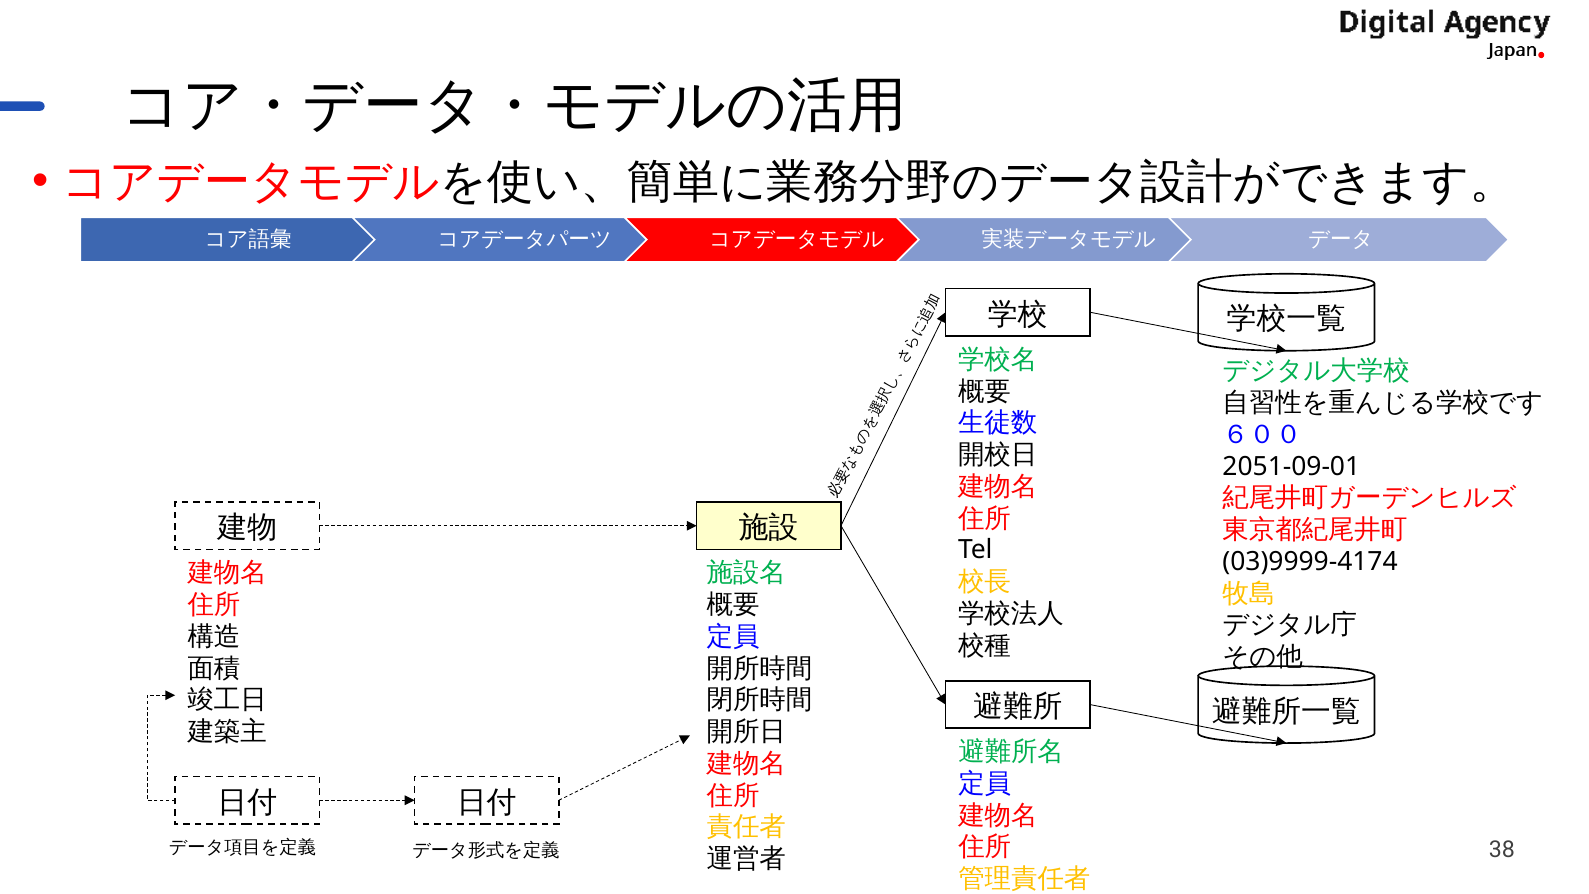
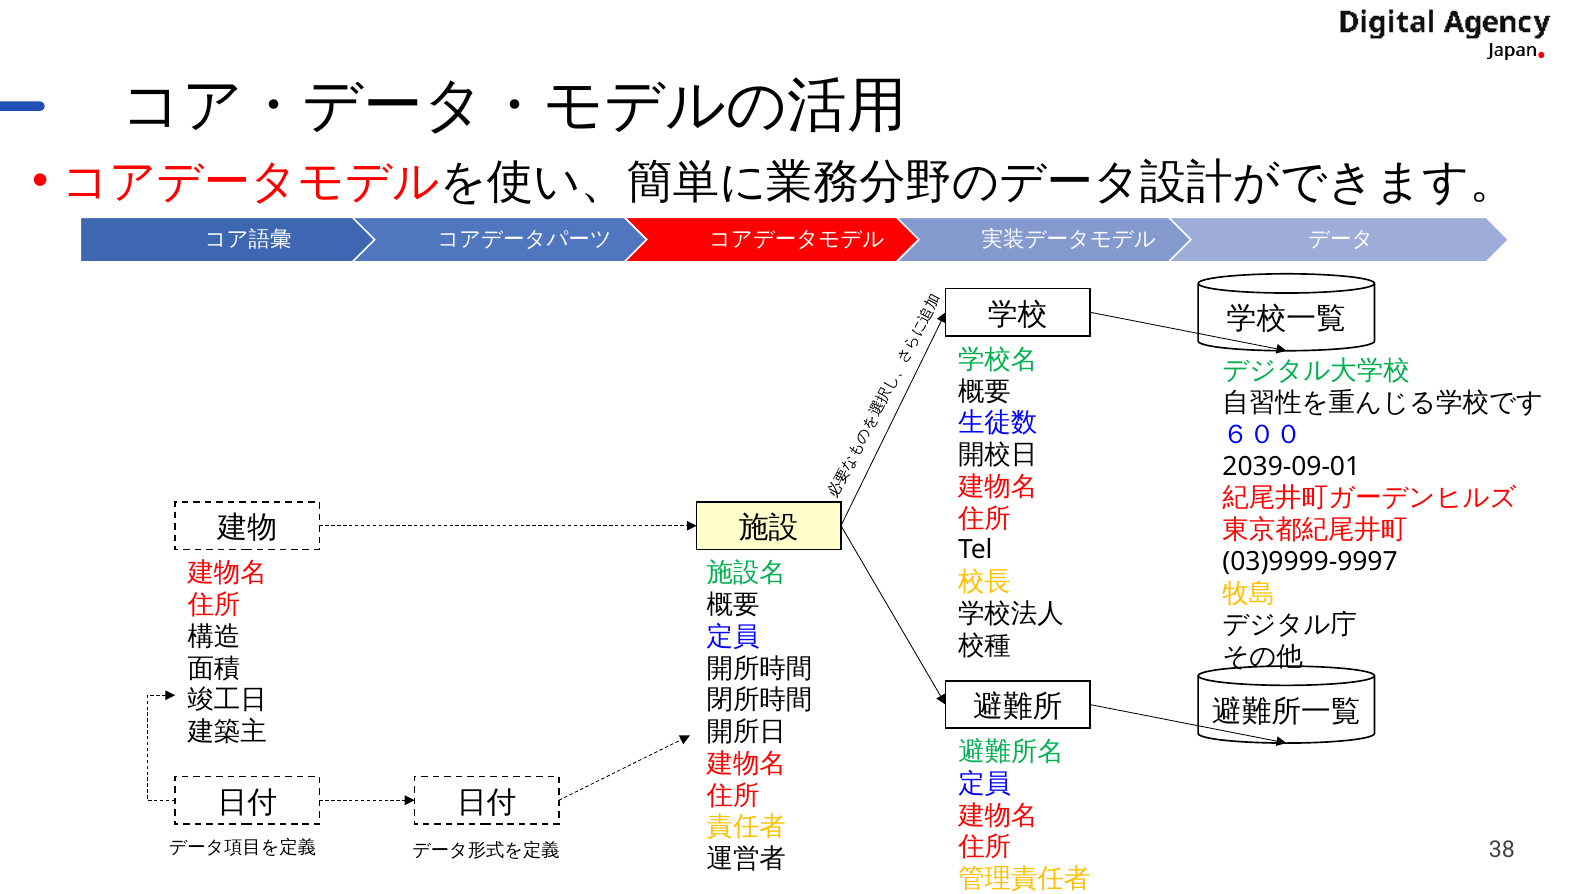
2051-09-01: 2051-09-01 -> 2039-09-01
03)9999-4174: 03)9999-4174 -> 03)9999-9997
